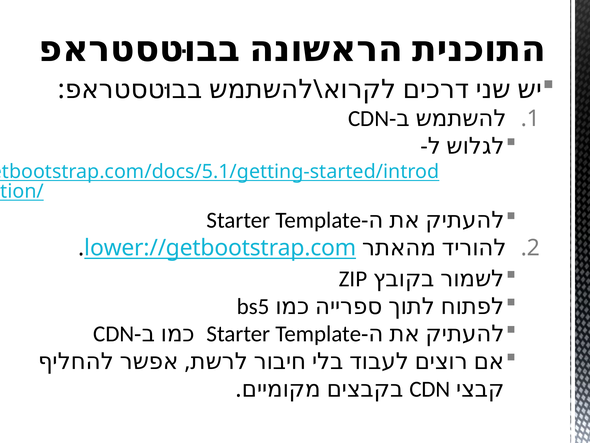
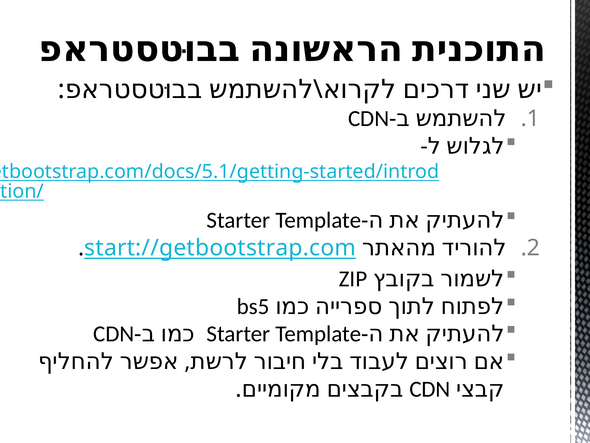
lower://getbootstrap.com: lower://getbootstrap.com -> start://getbootstrap.com
